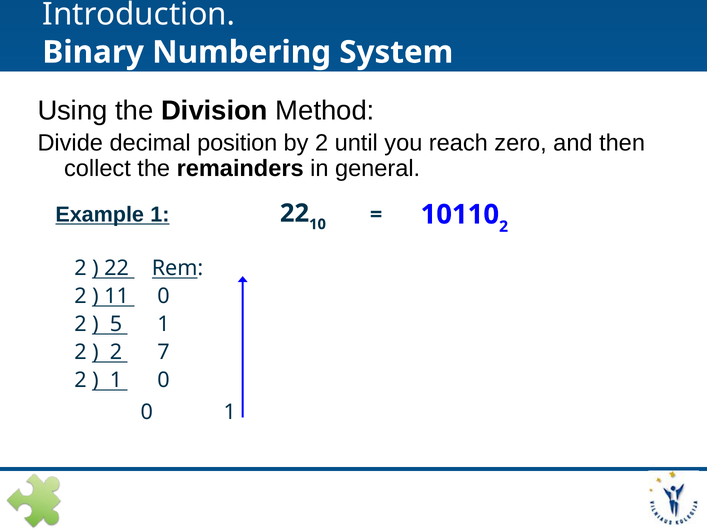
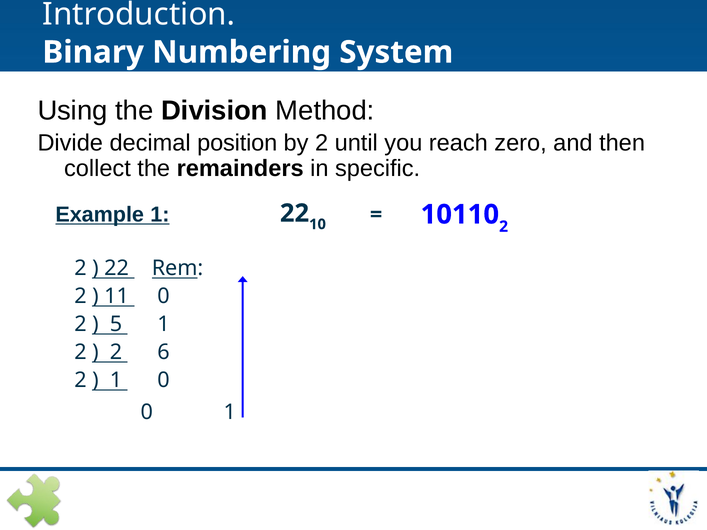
general: general -> specific
7: 7 -> 6
